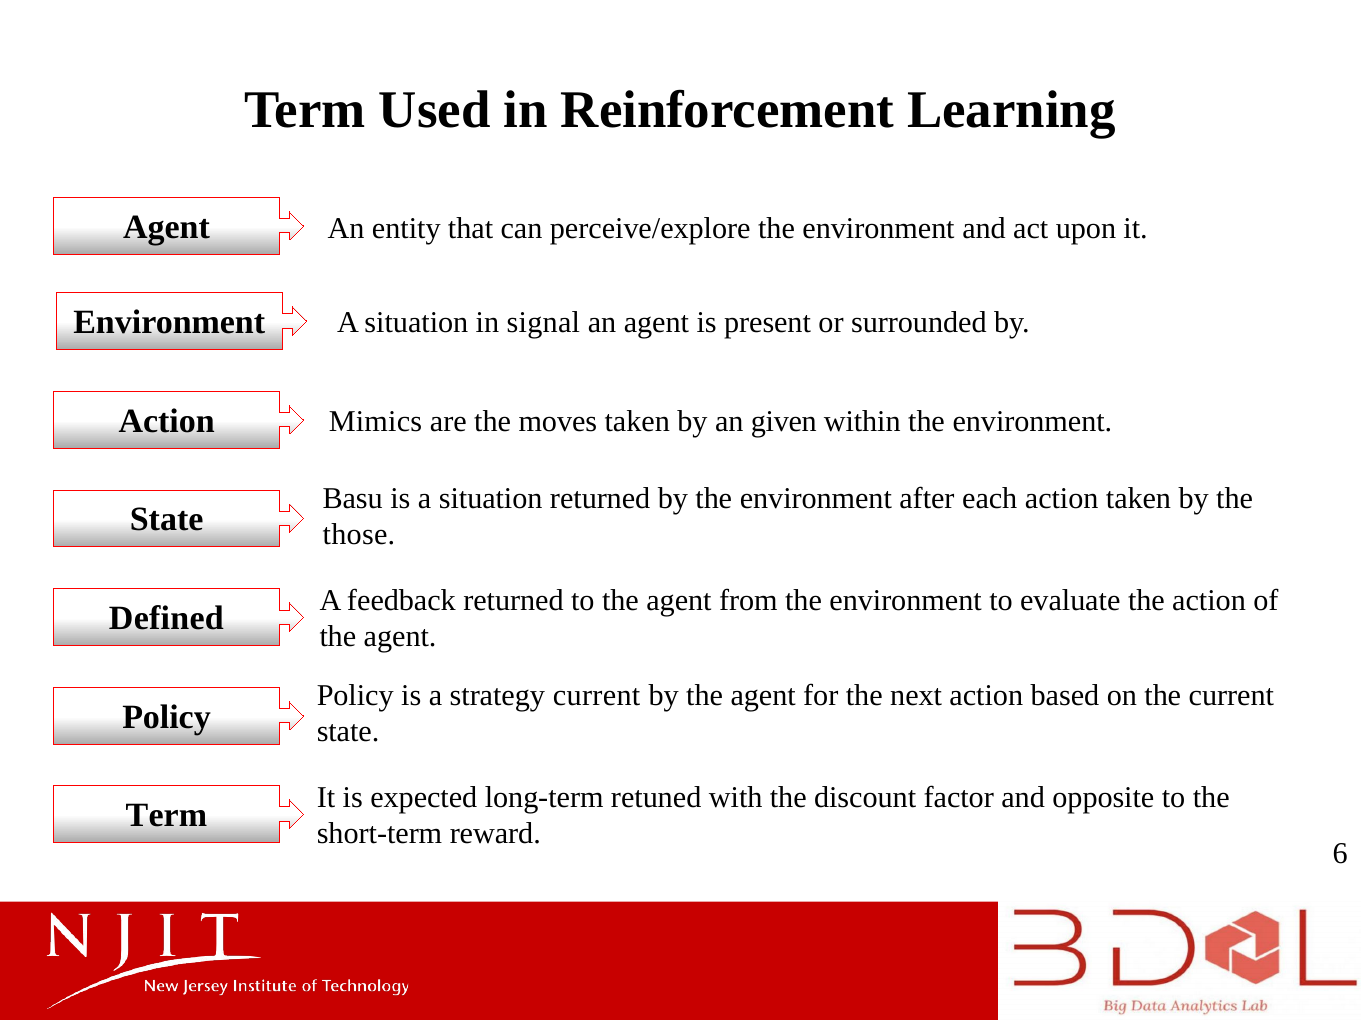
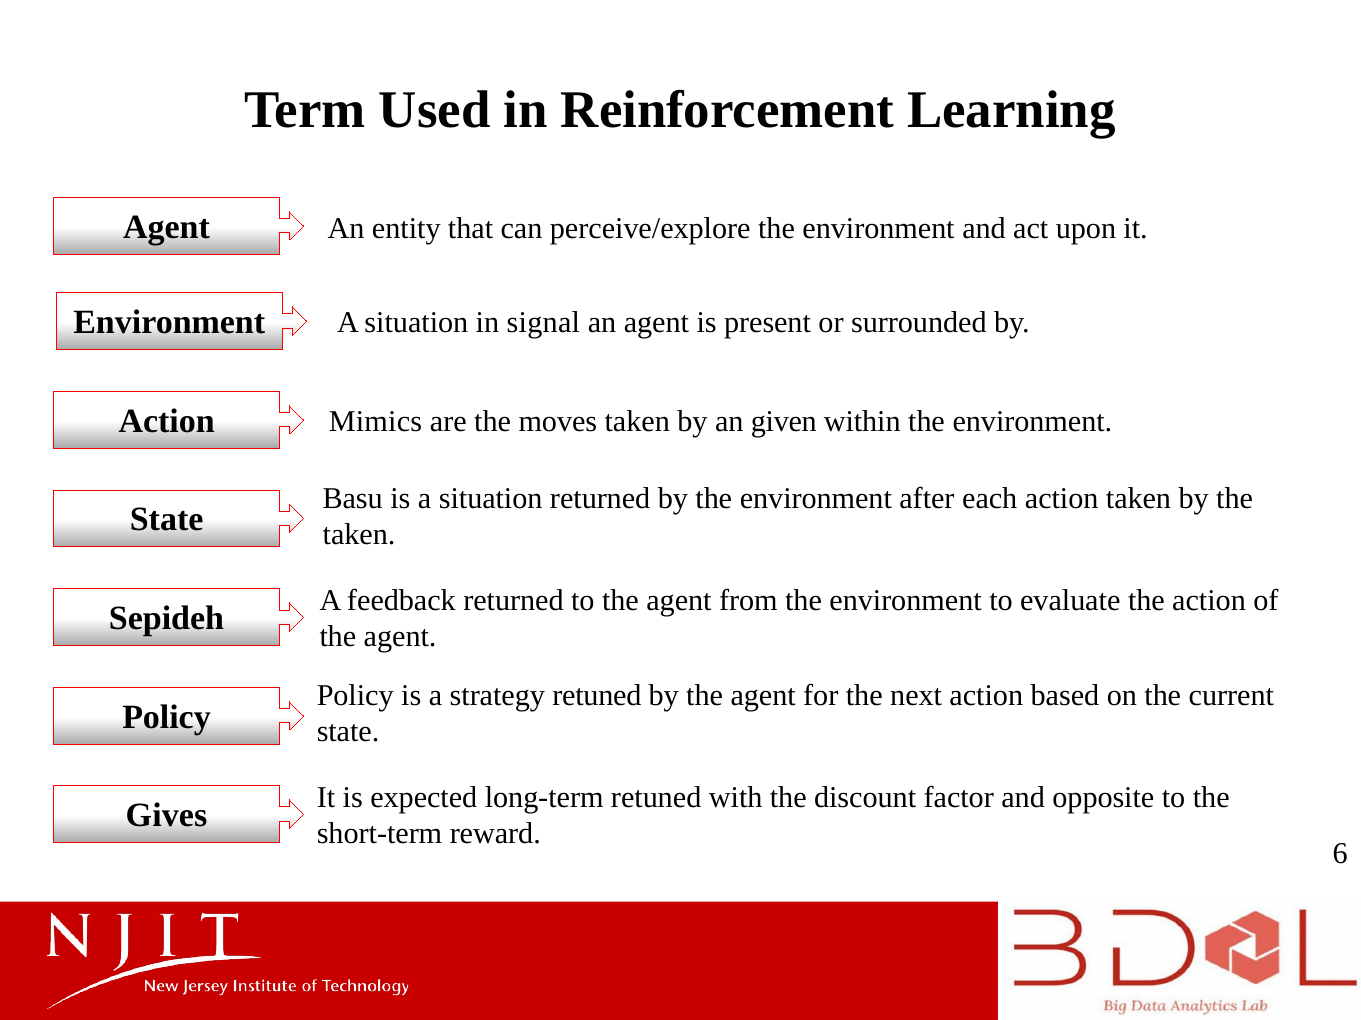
those at (359, 535): those -> taken
Defined: Defined -> Sepideh
strategy current: current -> retuned
Term at (166, 816): Term -> Gives
